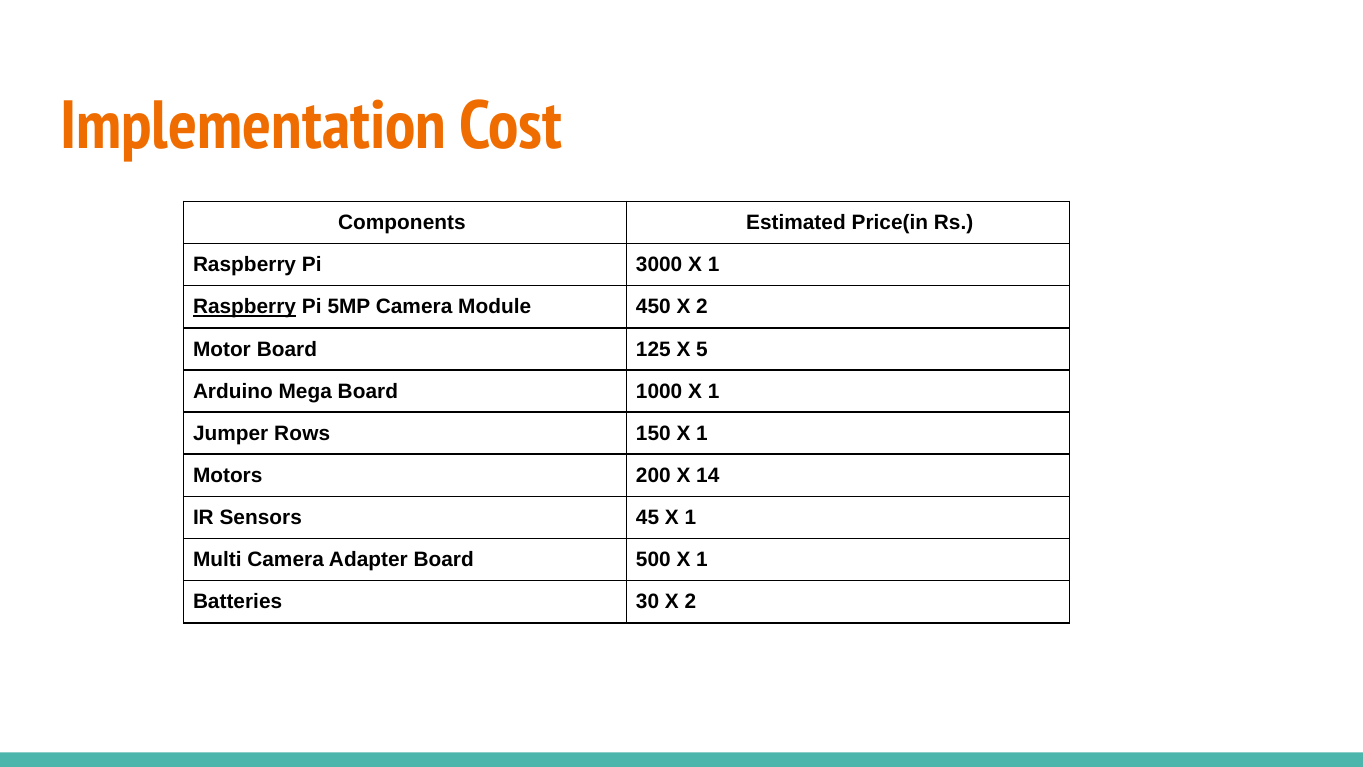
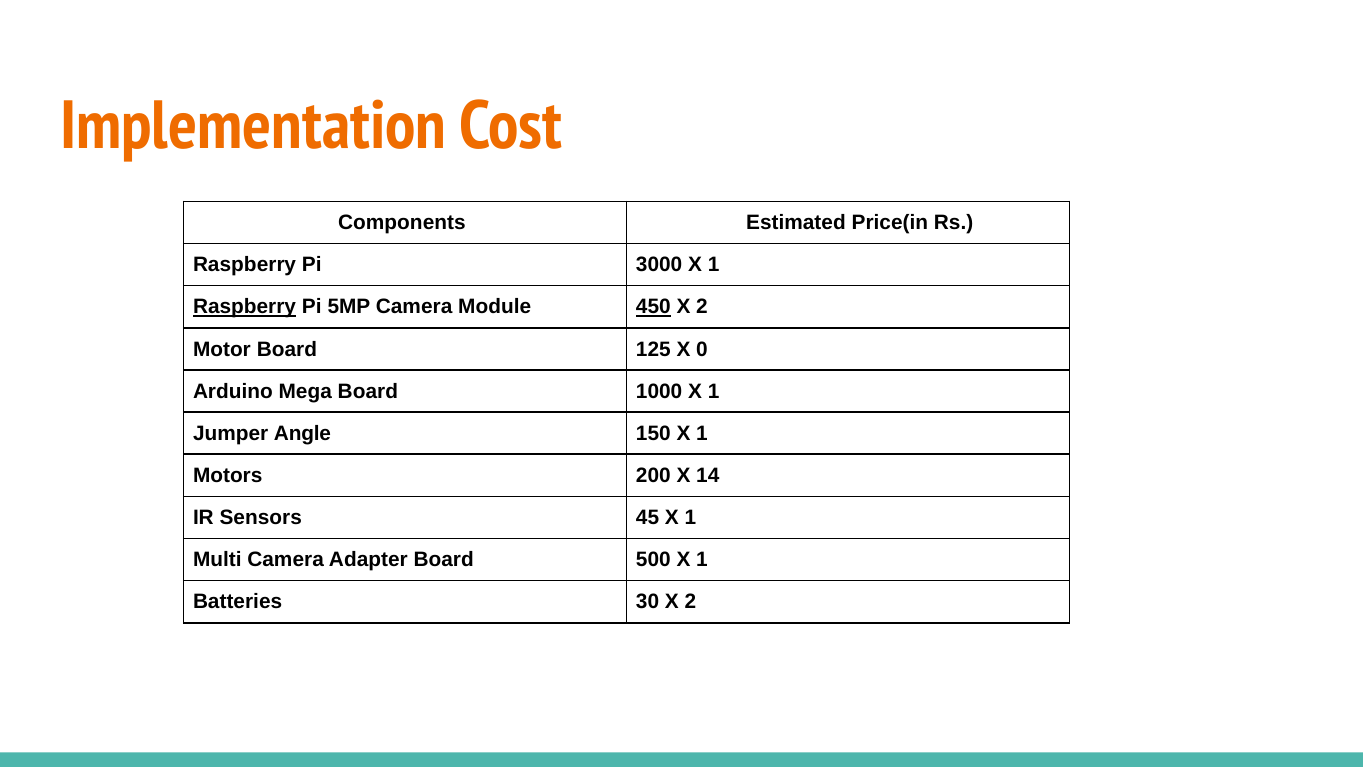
450 underline: none -> present
5: 5 -> 0
Rows: Rows -> Angle
